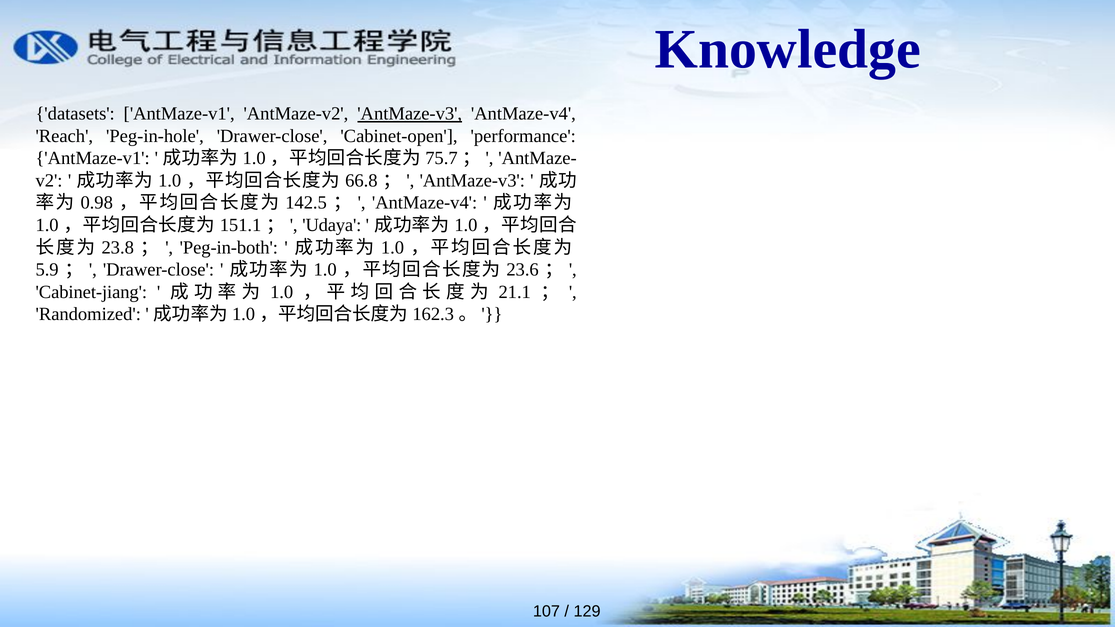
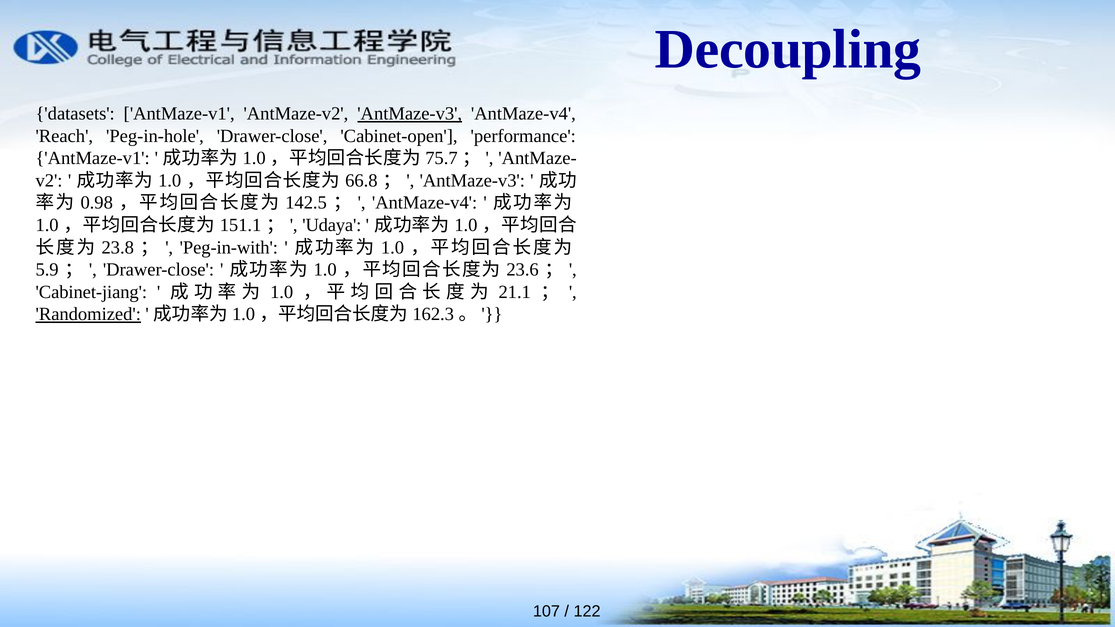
Knowledge: Knowledge -> Decoupling
Peg-in-both: Peg-in-both -> Peg-in-with
Randomized underline: none -> present
129: 129 -> 122
